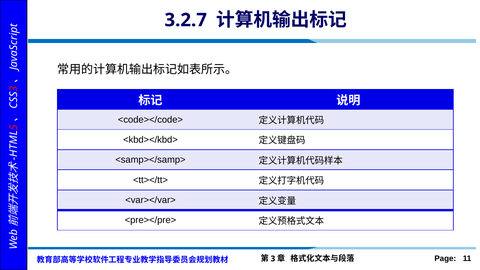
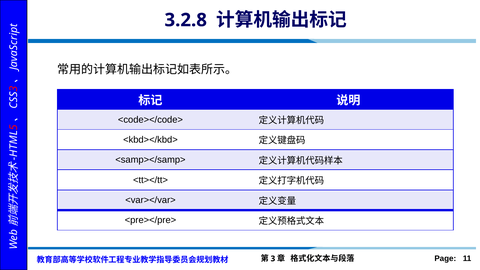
3.2.7: 3.2.7 -> 3.2.8
